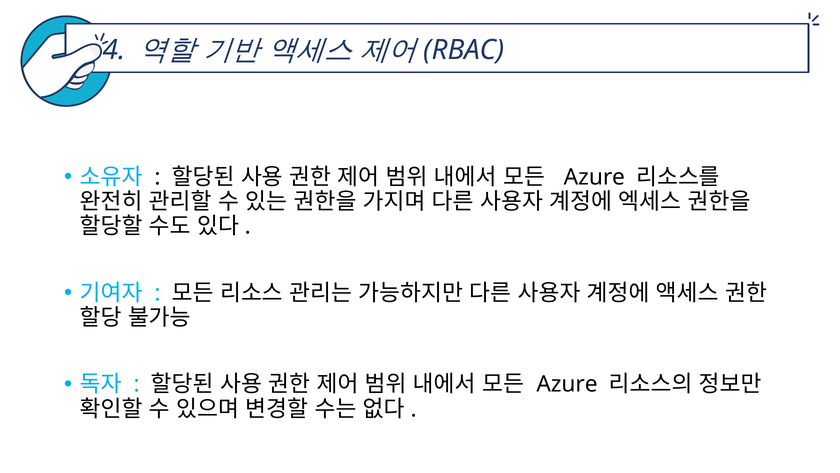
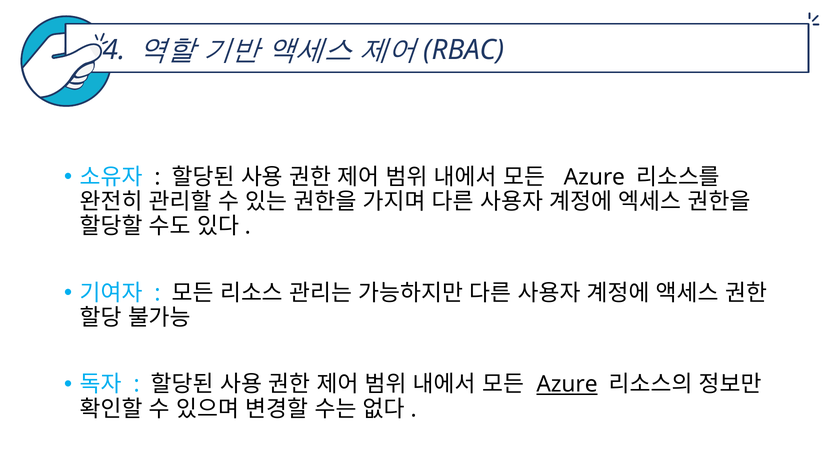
Azure at (567, 384) underline: none -> present
